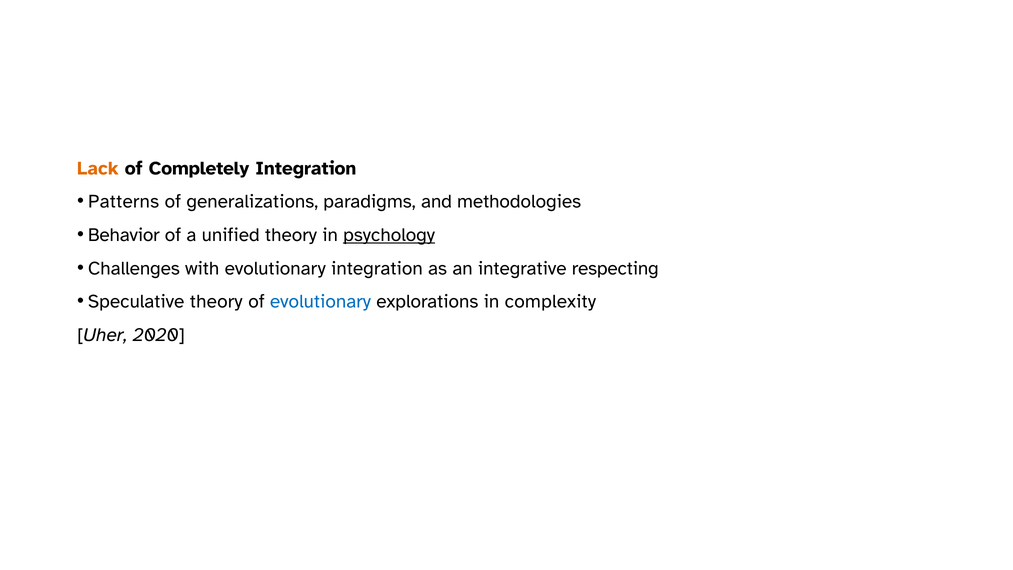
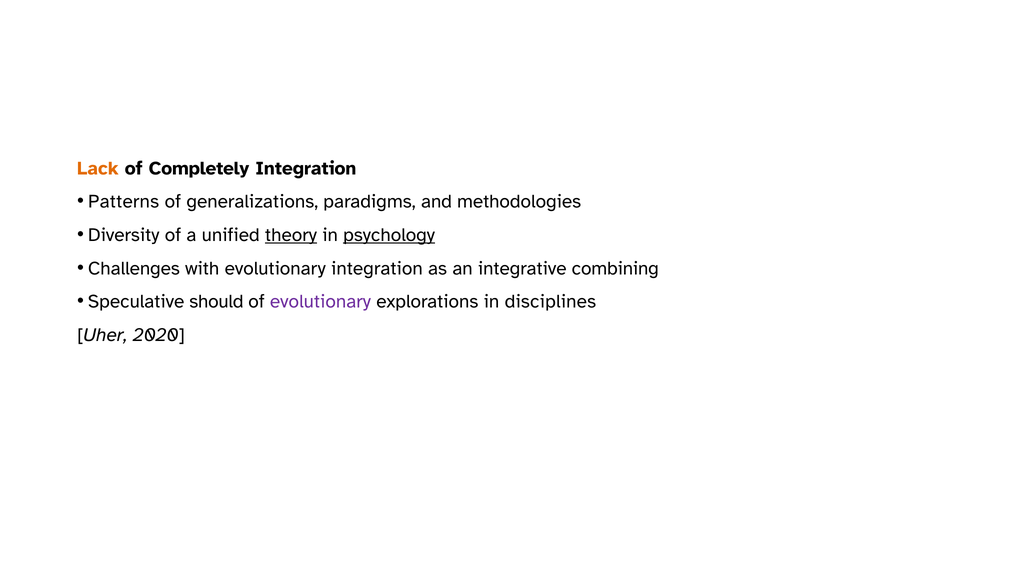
Behavior: Behavior -> Diversity
theory at (291, 235) underline: none -> present
respecting: respecting -> combining
Speculative theory: theory -> should
evolutionary at (320, 302) colour: blue -> purple
complexity: complexity -> disciplines
